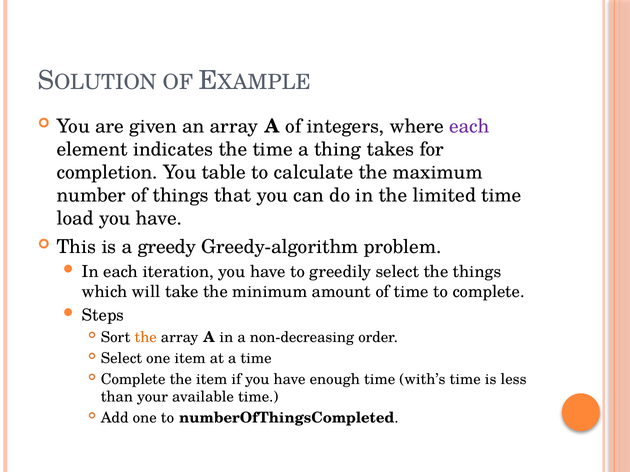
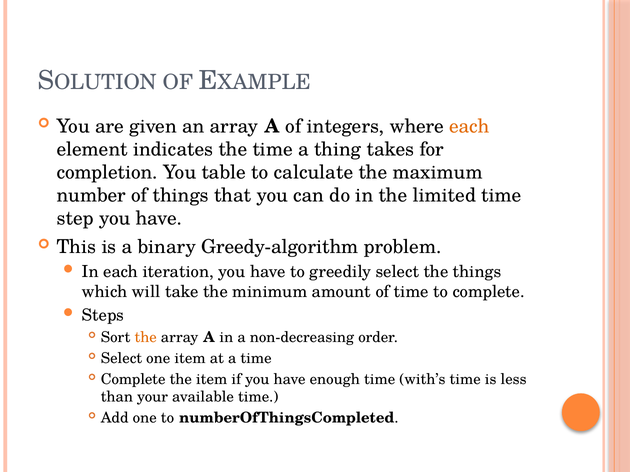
each at (469, 126) colour: purple -> orange
load: load -> step
greedy: greedy -> binary
